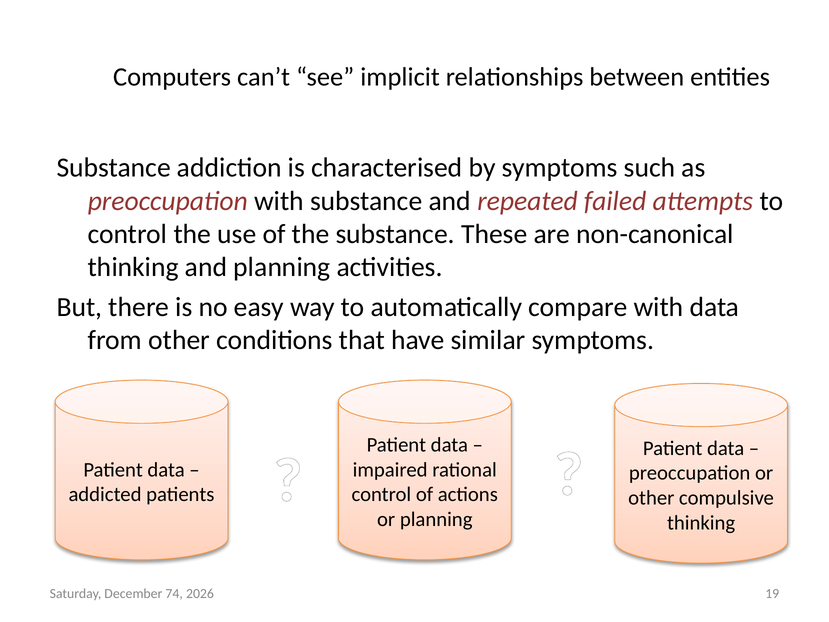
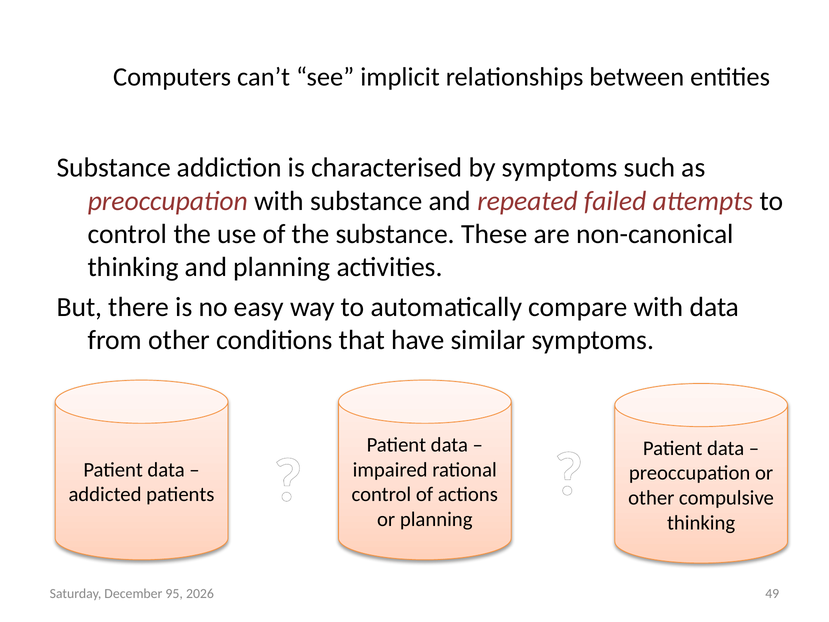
74: 74 -> 95
19: 19 -> 49
